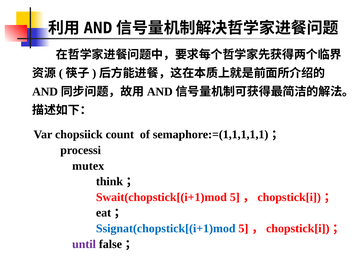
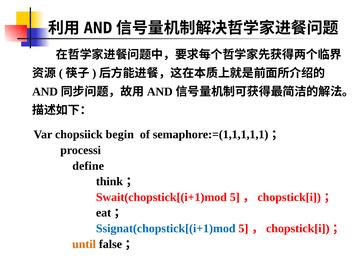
count: count -> begin
mutex: mutex -> define
until colour: purple -> orange
